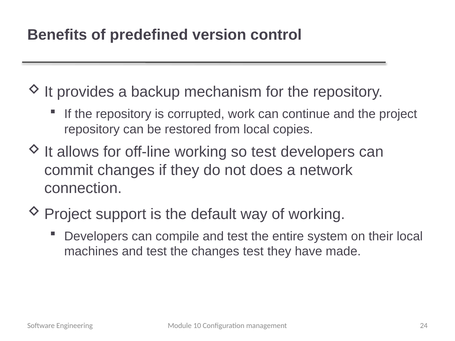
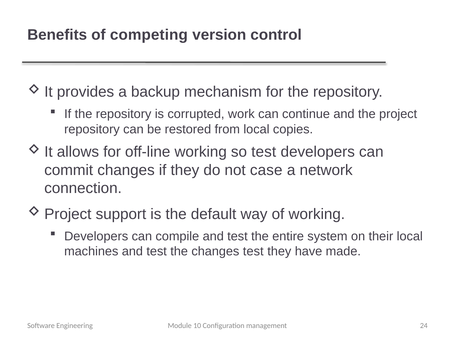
predefined: predefined -> competing
does: does -> case
